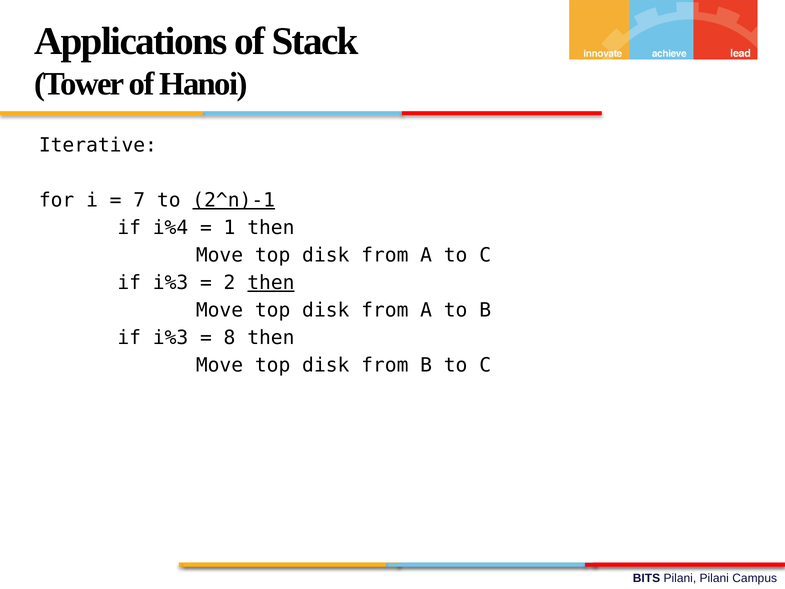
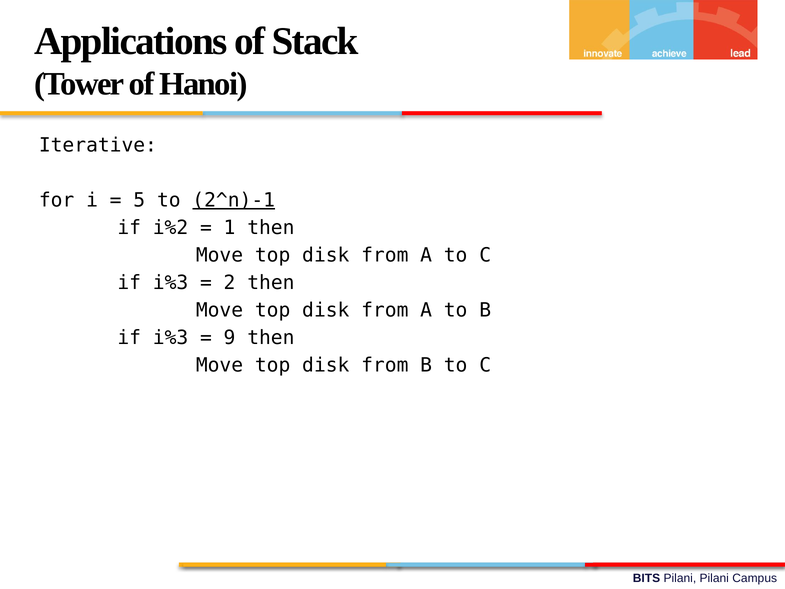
7: 7 -> 5
i%4: i%4 -> i%2
then at (271, 283) underline: present -> none
8: 8 -> 9
